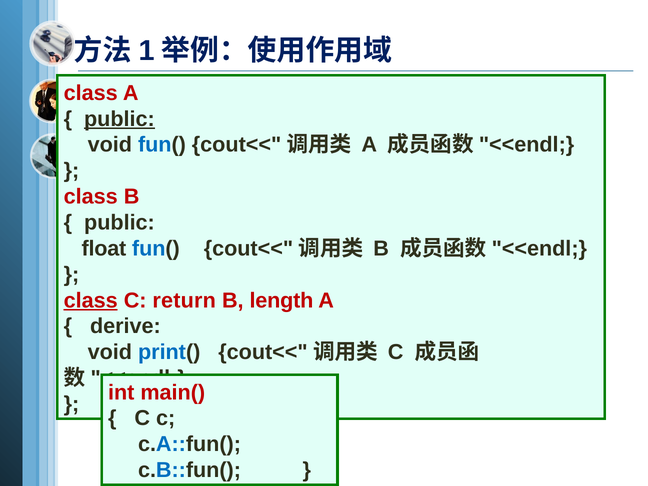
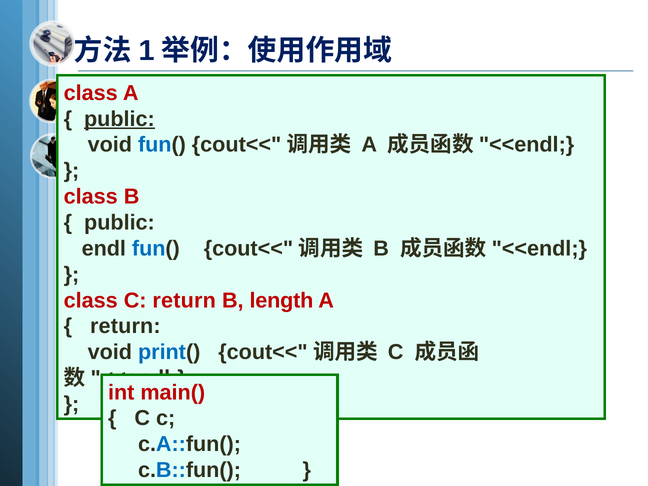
float: float -> endl
class at (91, 300) underline: present -> none
derive at (125, 326): derive -> return
